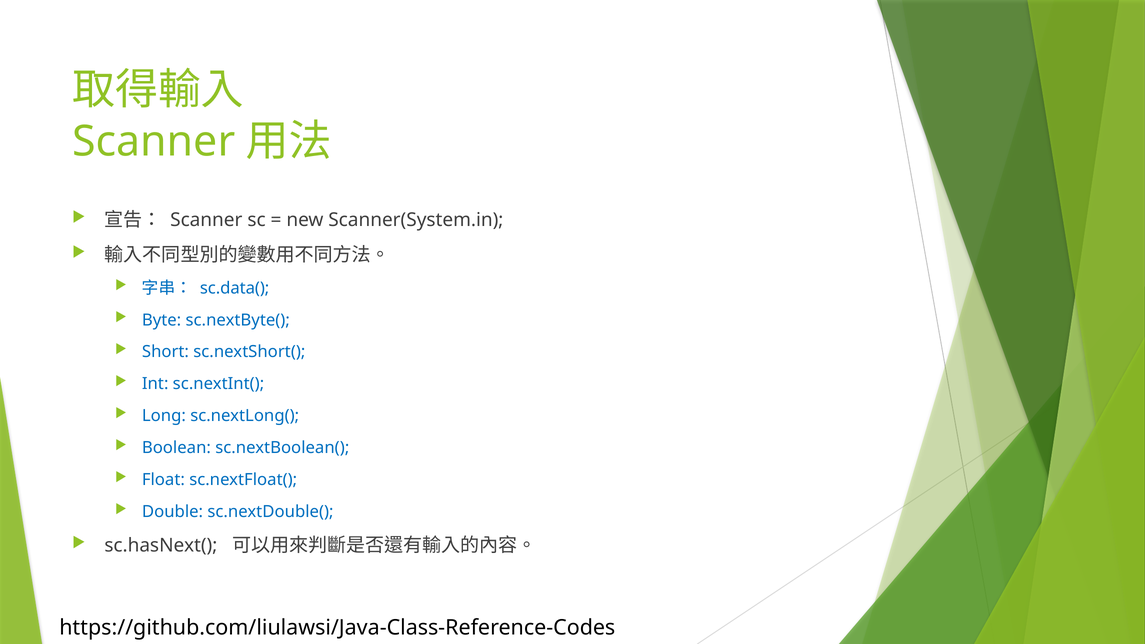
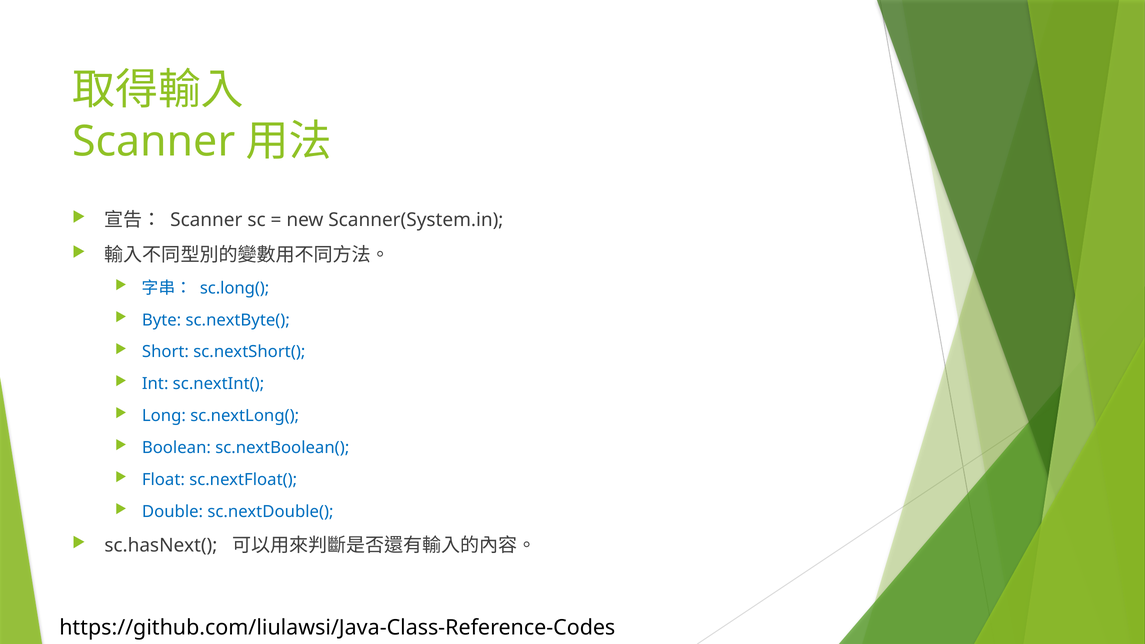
sc.data(: sc.data( -> sc.long(
